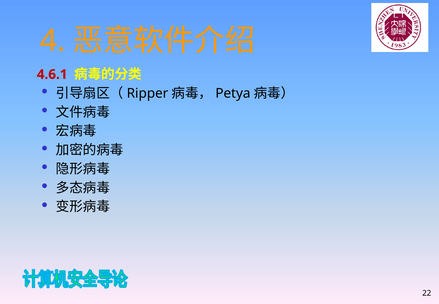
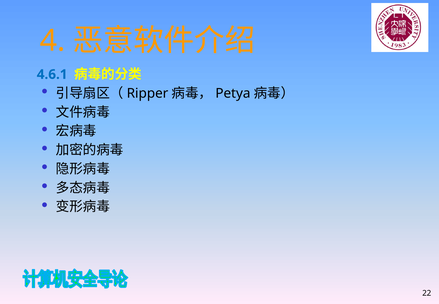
4.6.1 colour: red -> blue
